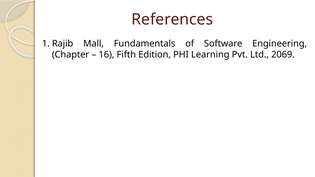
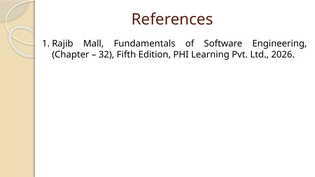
16: 16 -> 32
2069: 2069 -> 2026
